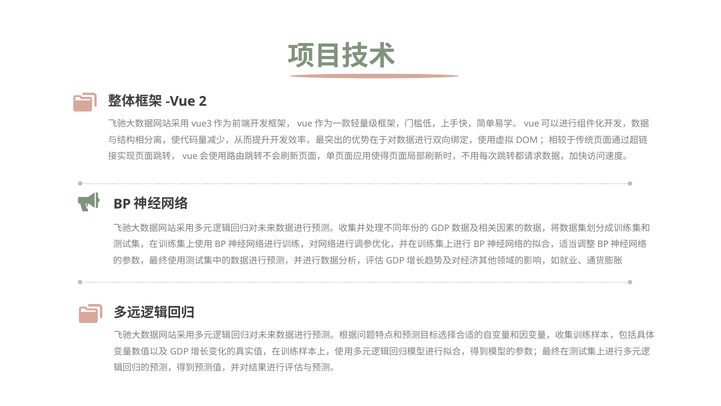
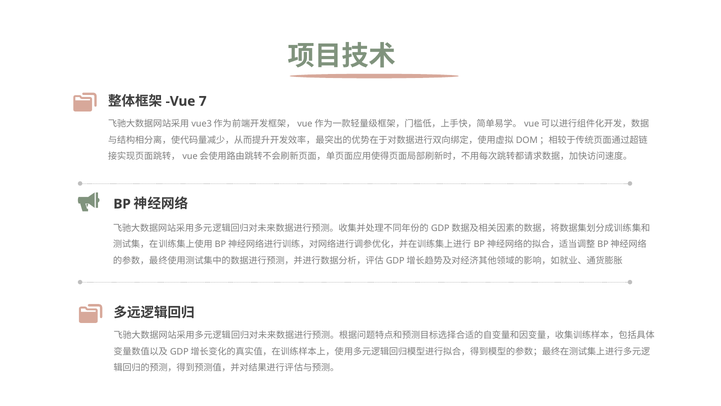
2: 2 -> 7
